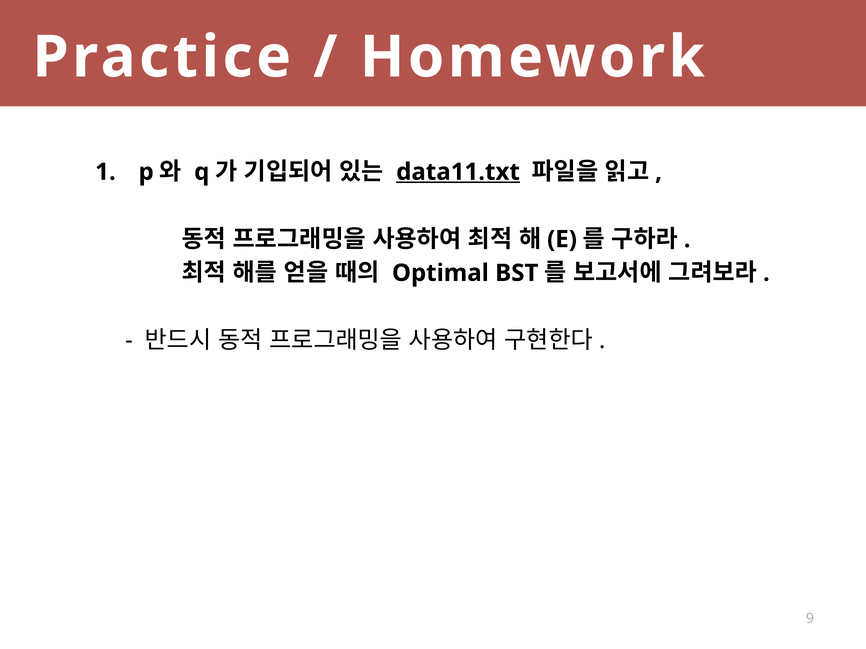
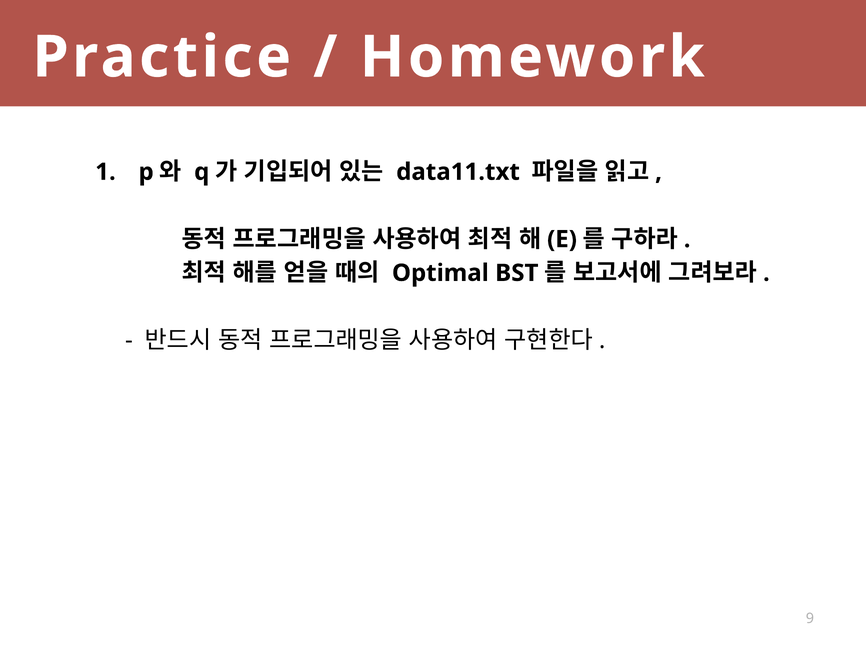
data11.txt underline: present -> none
